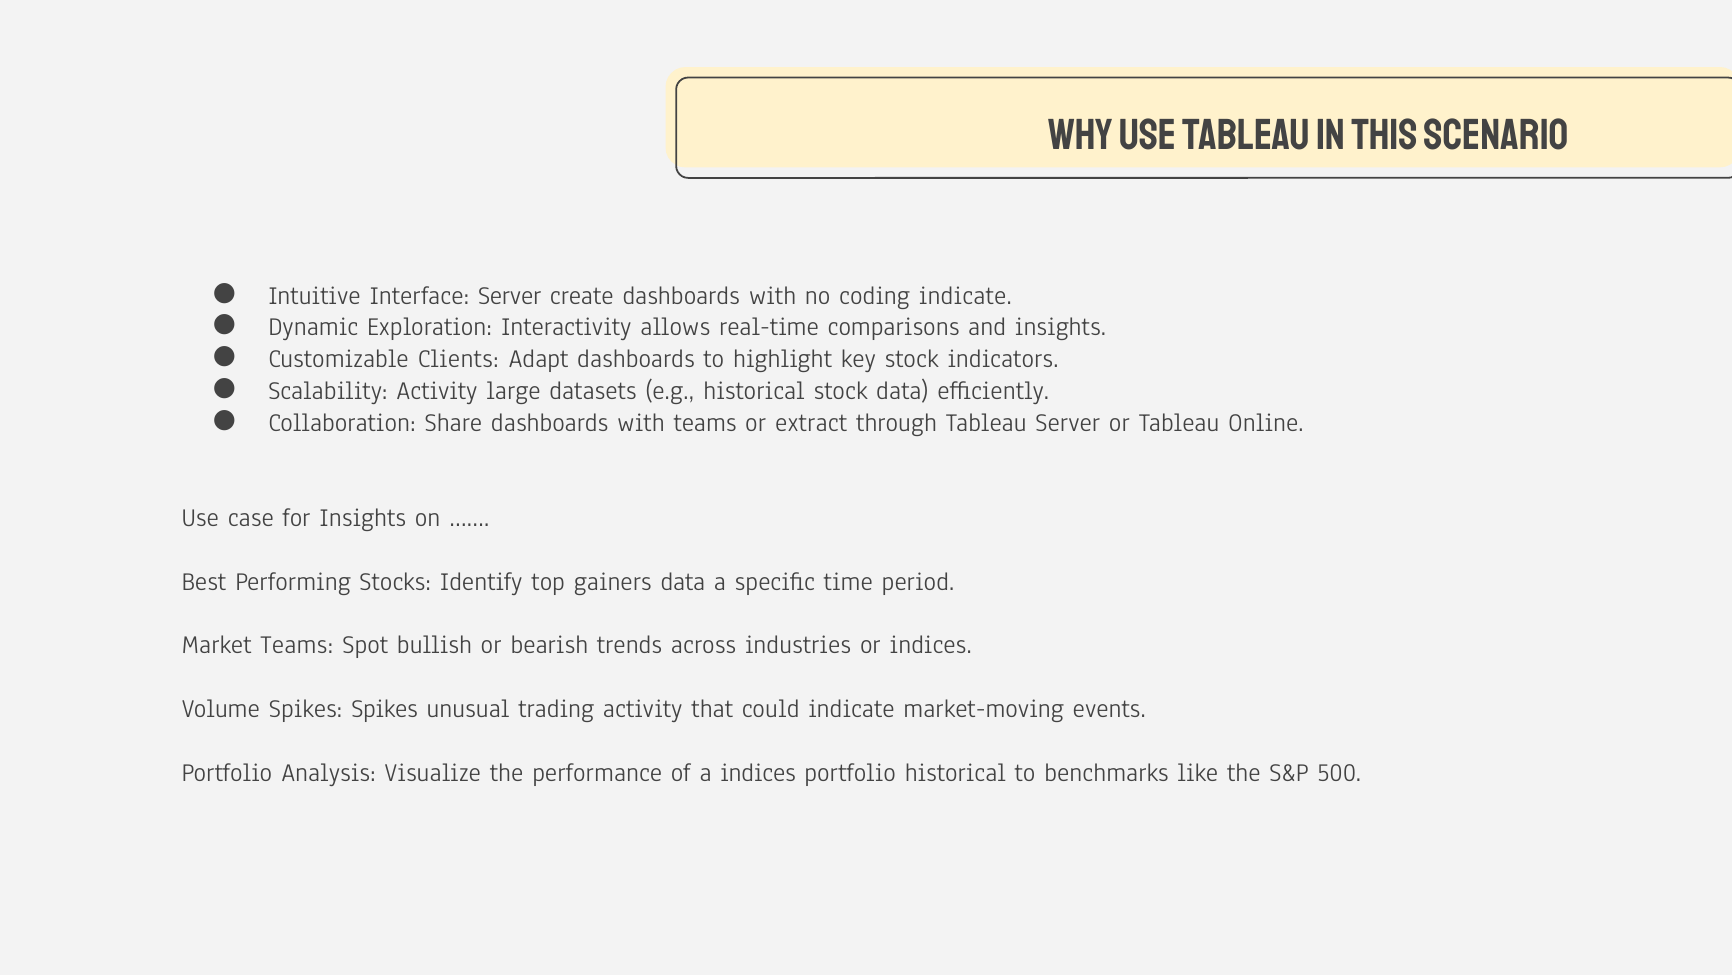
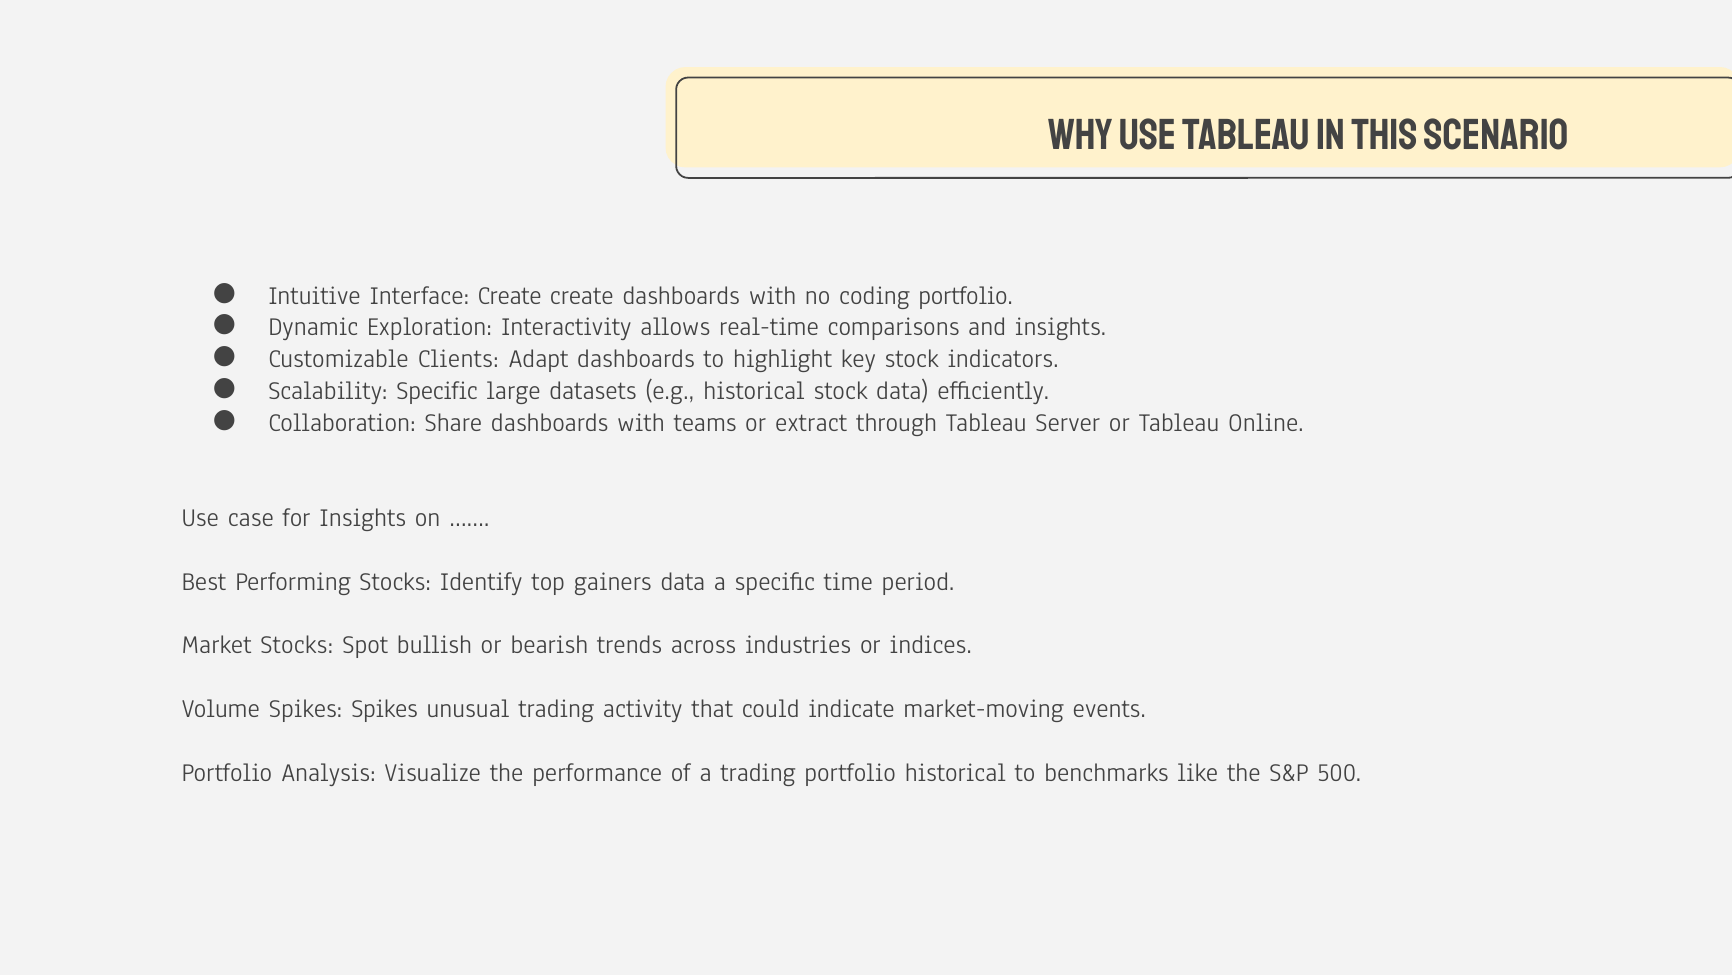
Interface Server: Server -> Create
coding indicate: indicate -> portfolio
Scalability Activity: Activity -> Specific
Market Teams: Teams -> Stocks
a indices: indices -> trading
